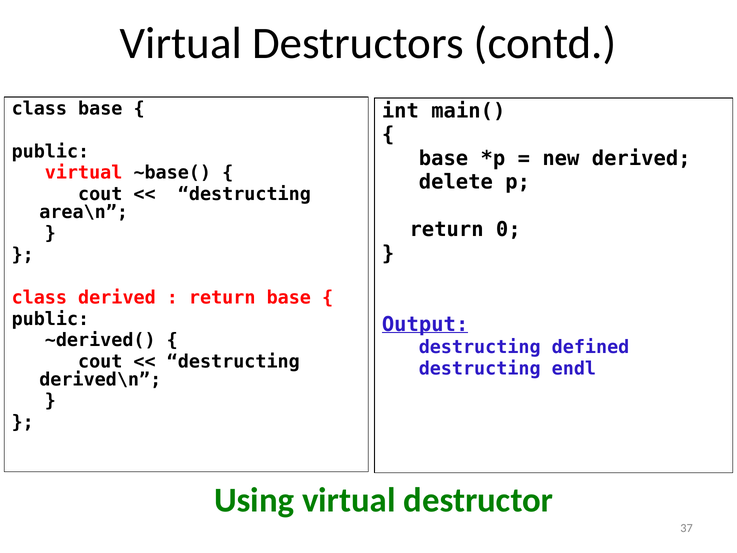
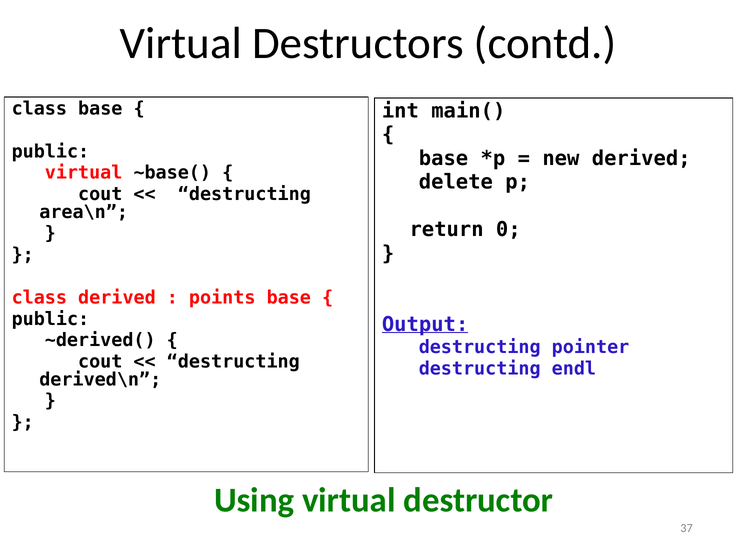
return at (222, 297): return -> points
defined: defined -> pointer
